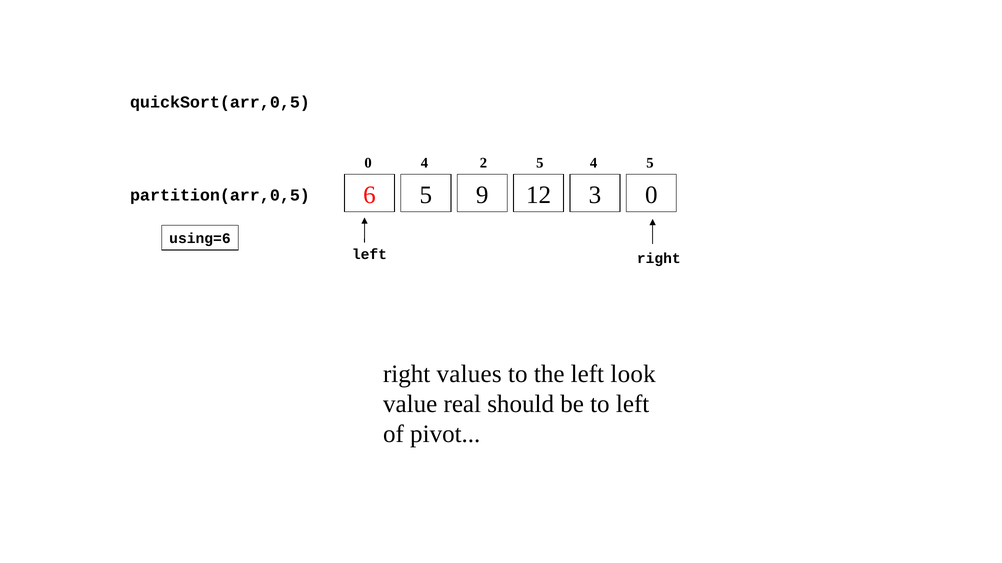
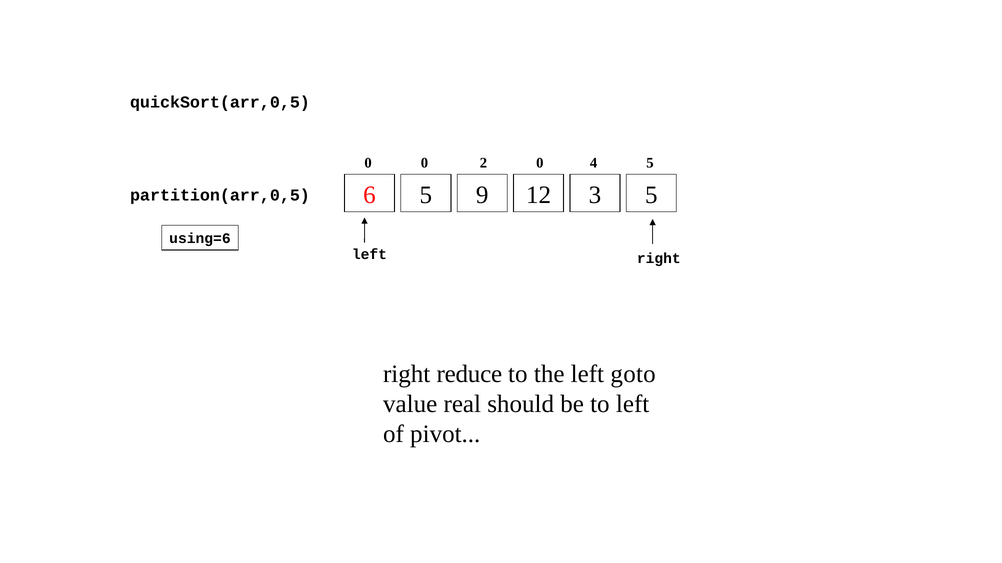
0 4: 4 -> 0
2 5: 5 -> 0
3 0: 0 -> 5
values: values -> reduce
look: look -> goto
